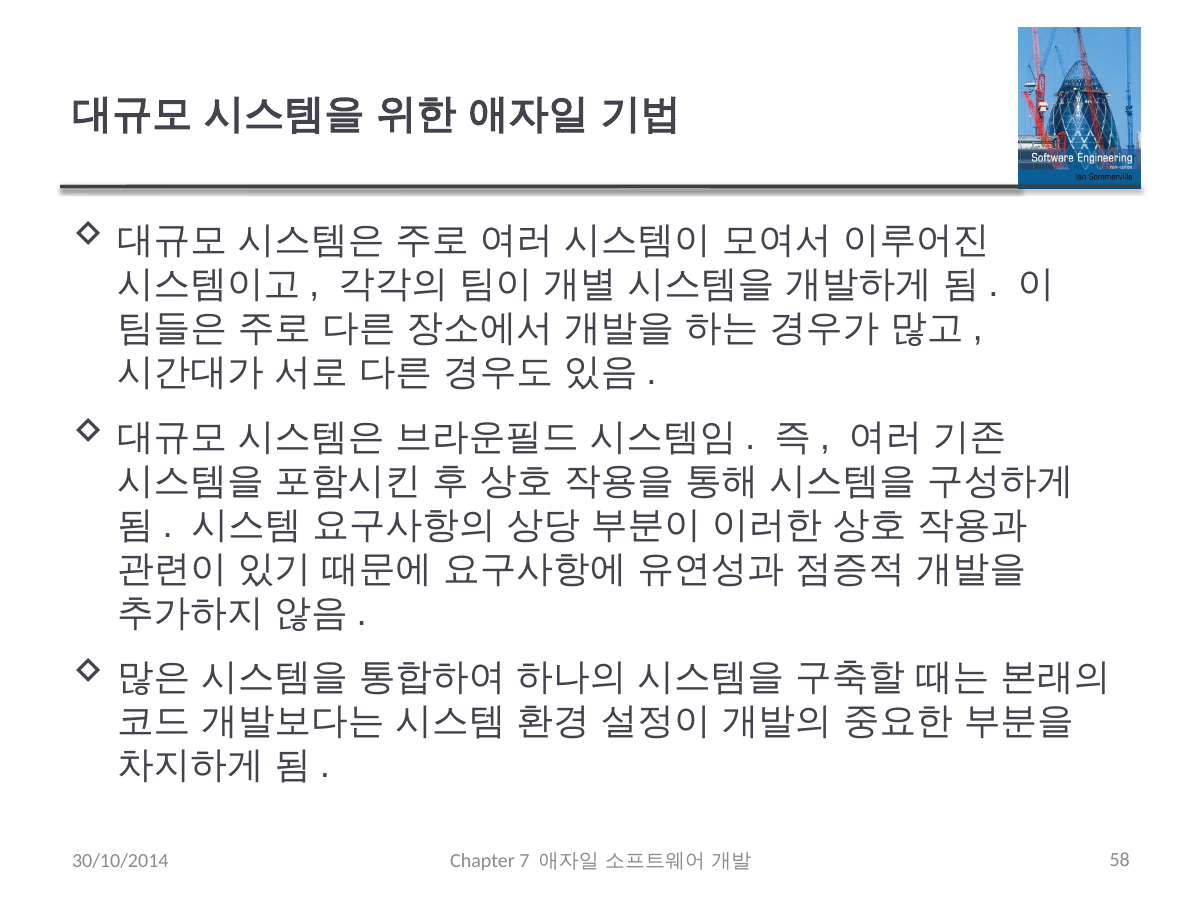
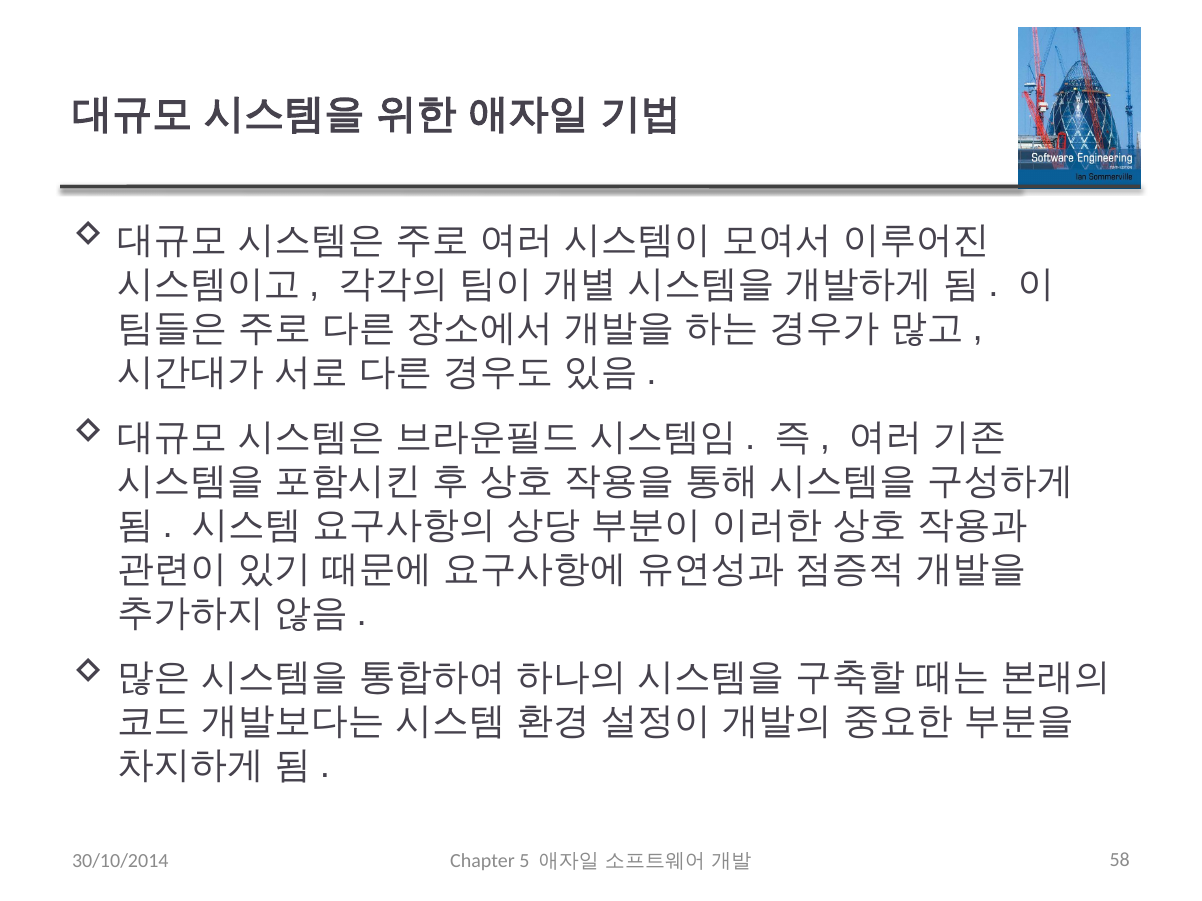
7: 7 -> 5
